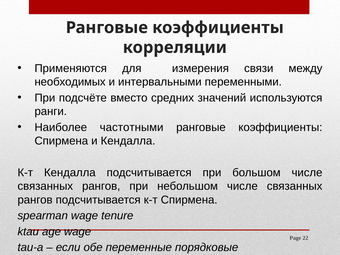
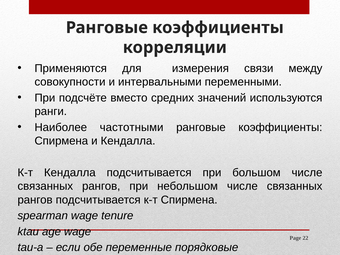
необходимых: необходимых -> совокупности
